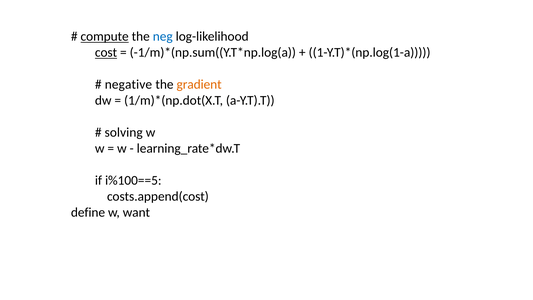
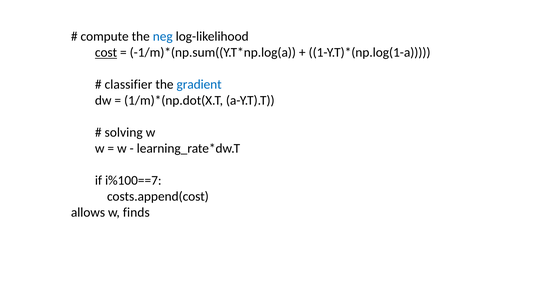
compute underline: present -> none
negative: negative -> classifier
gradient colour: orange -> blue
i%100==5: i%100==5 -> i%100==7
define: define -> allows
want: want -> finds
